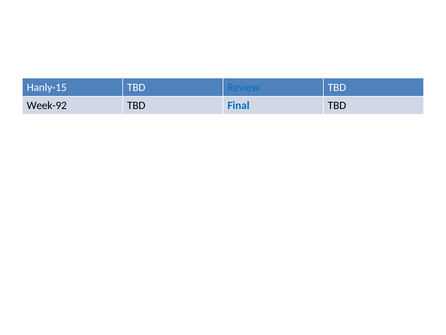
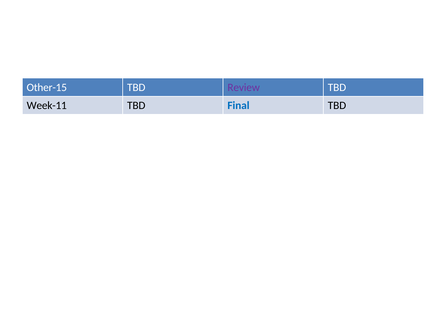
Hanly-15: Hanly-15 -> Other-15
Review colour: blue -> purple
Week-92: Week-92 -> Week-11
